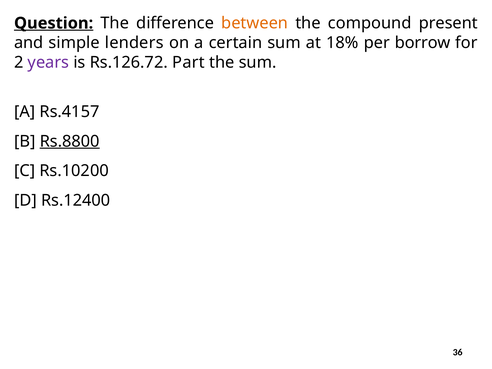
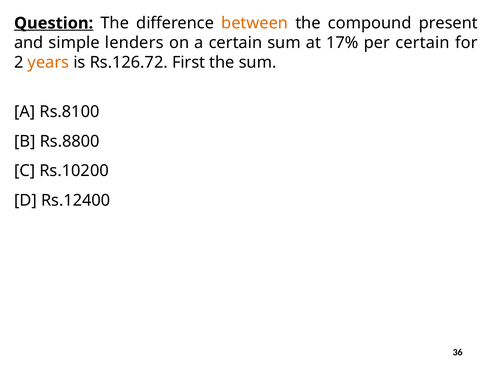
18%: 18% -> 17%
per borrow: borrow -> certain
years colour: purple -> orange
Part: Part -> First
Rs.4157: Rs.4157 -> Rs.8100
Rs.8800 underline: present -> none
